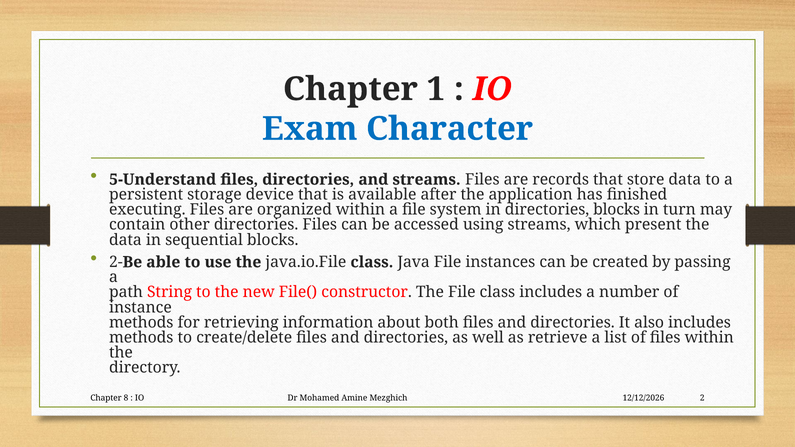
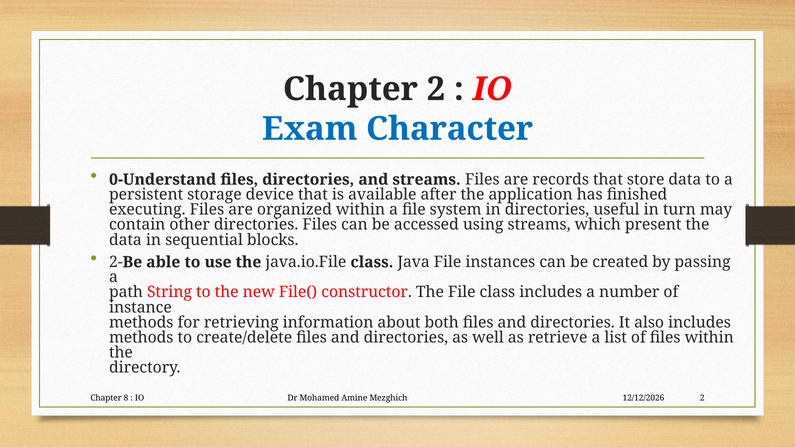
Chapter 1: 1 -> 2
5-Understand: 5-Understand -> 0-Understand
directories blocks: blocks -> useful
